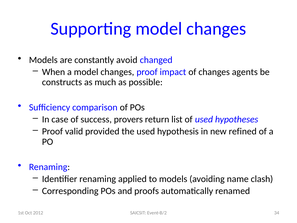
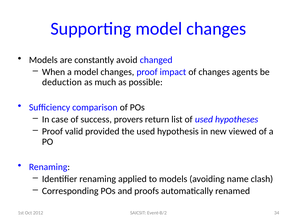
constructs: constructs -> deduction
refined: refined -> viewed
